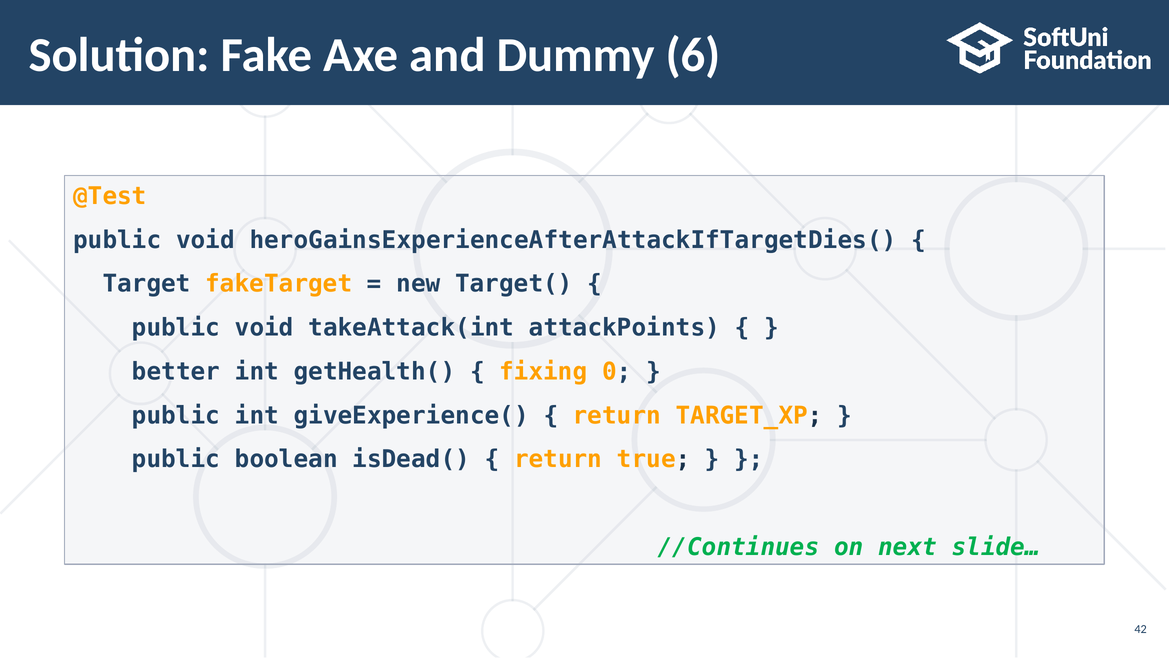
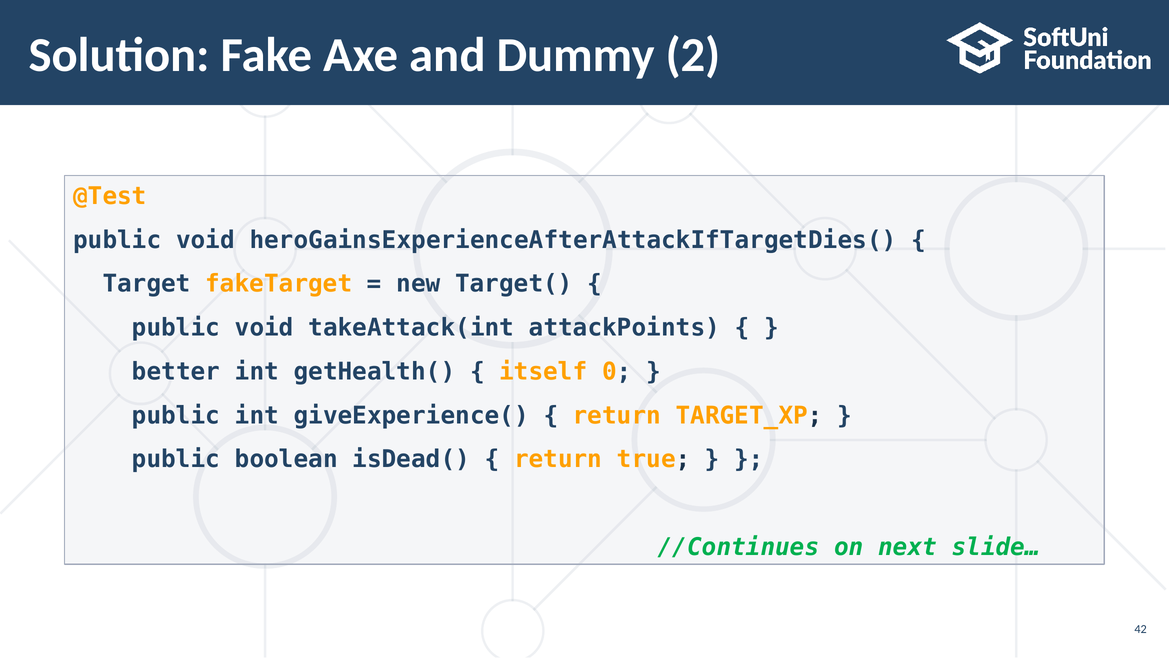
6: 6 -> 2
fixing: fixing -> itself
